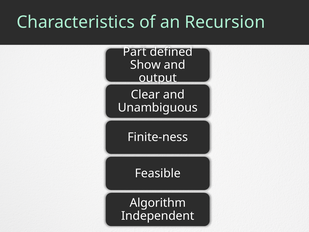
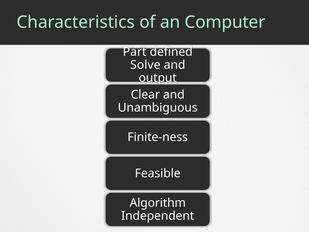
Recursion: Recursion -> Computer
Show: Show -> Solve
